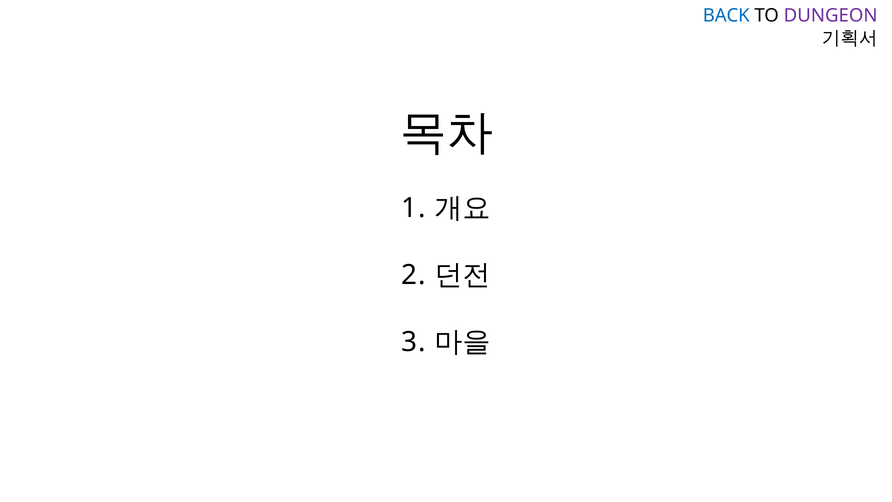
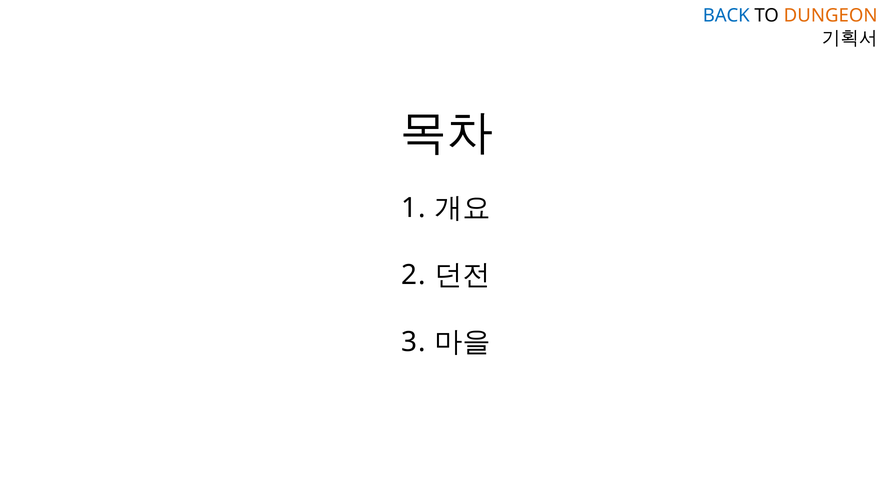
DUNGEON colour: purple -> orange
